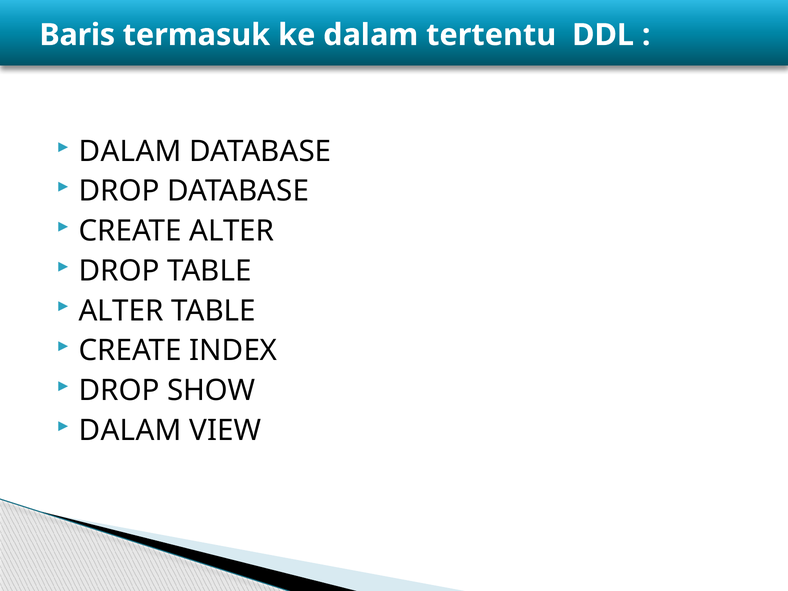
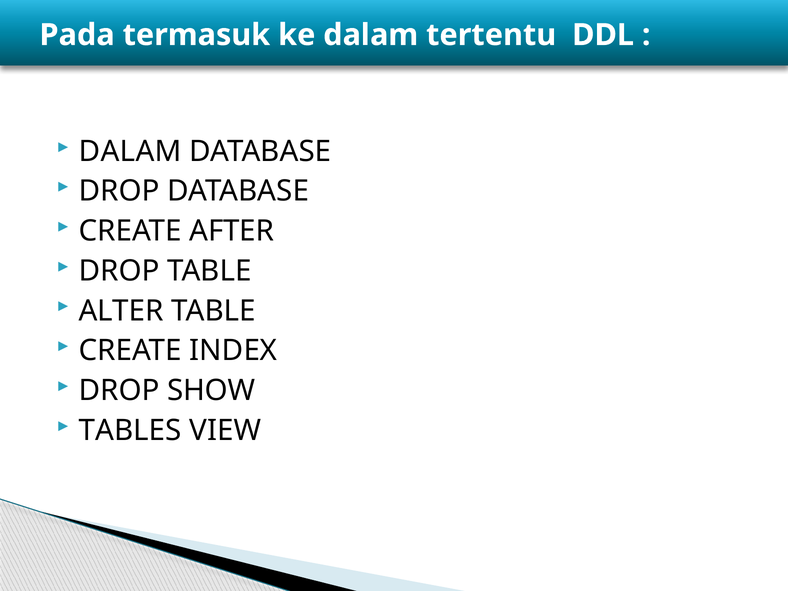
Baris: Baris -> Pada
CREATE ALTER: ALTER -> AFTER
DALAM at (130, 430): DALAM -> TABLES
